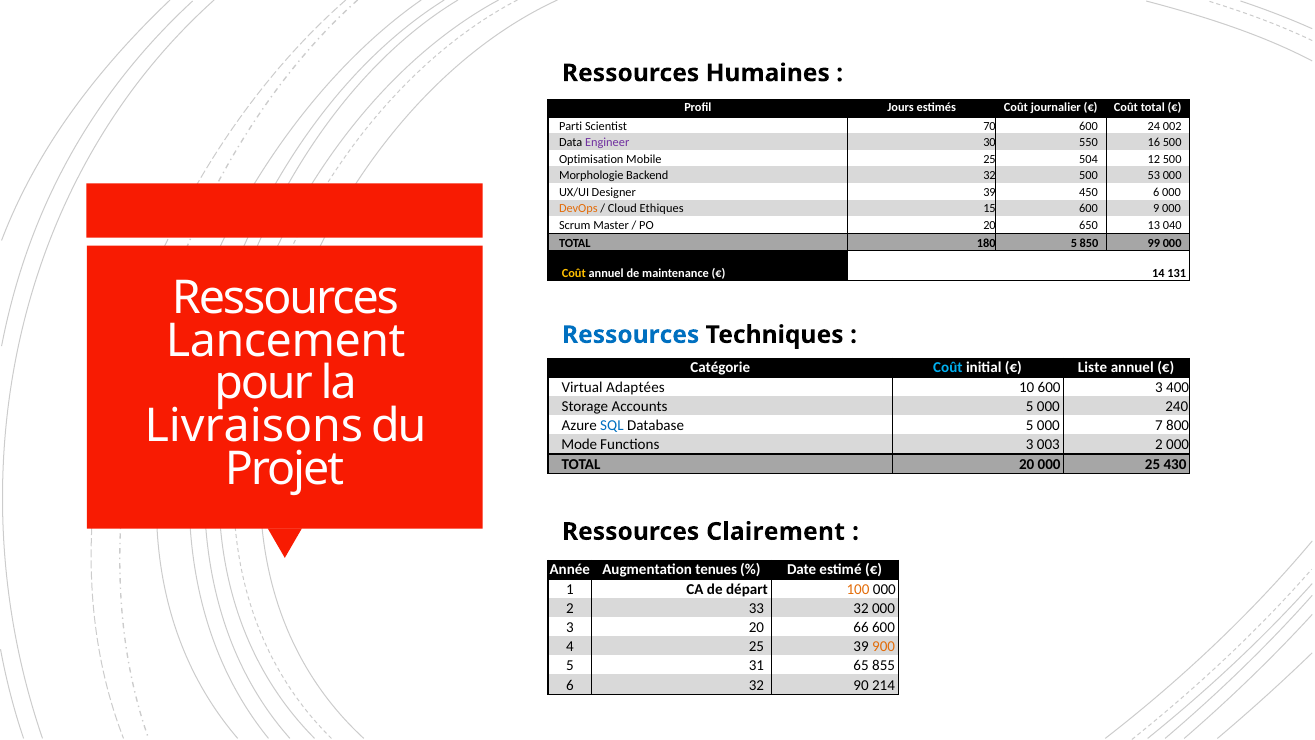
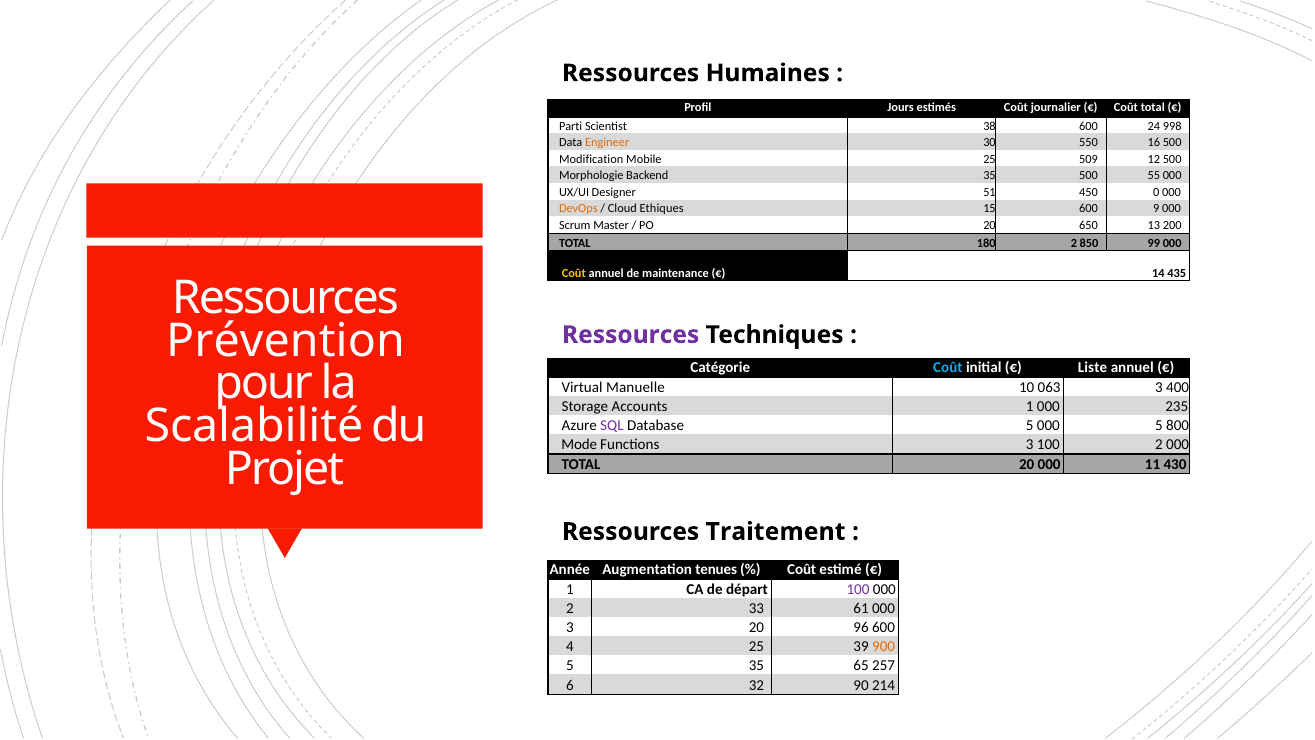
70: 70 -> 38
002: 002 -> 998
Engineer colour: purple -> orange
Optimisation: Optimisation -> Modification
504: 504 -> 509
Backend 32: 32 -> 35
53: 53 -> 55
Designer 39: 39 -> 51
450 6: 6 -> 0
040: 040 -> 200
180 5: 5 -> 2
131: 131 -> 435
Lancement: Lancement -> Prévention
Ressources at (631, 335) colour: blue -> purple
Adaptées: Adaptées -> Manuelle
10 600: 600 -> 063
Accounts 5: 5 -> 1
240: 240 -> 235
Livraisons: Livraisons -> Scalabilité
SQL colour: blue -> purple
000 7: 7 -> 5
3 003: 003 -> 100
000 25: 25 -> 11
Clairement: Clairement -> Traitement
Date at (802, 570): Date -> Coût
100 at (858, 589) colour: orange -> purple
33 32: 32 -> 61
66: 66 -> 96
5 31: 31 -> 35
855: 855 -> 257
